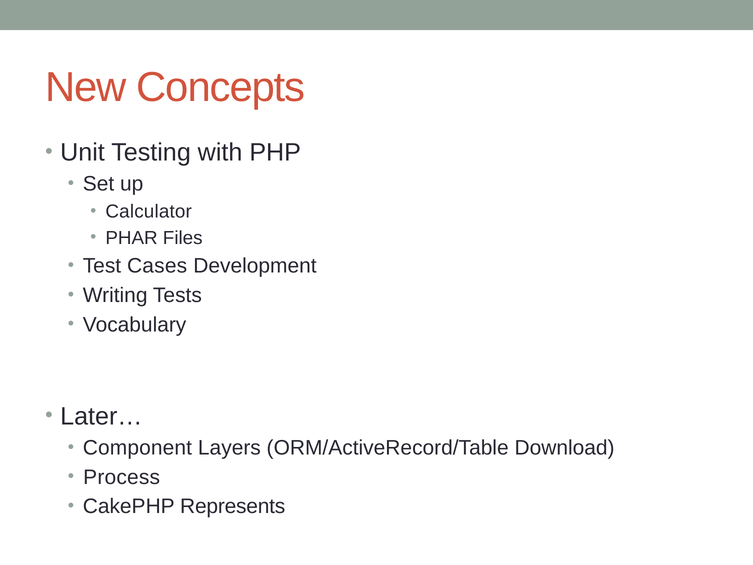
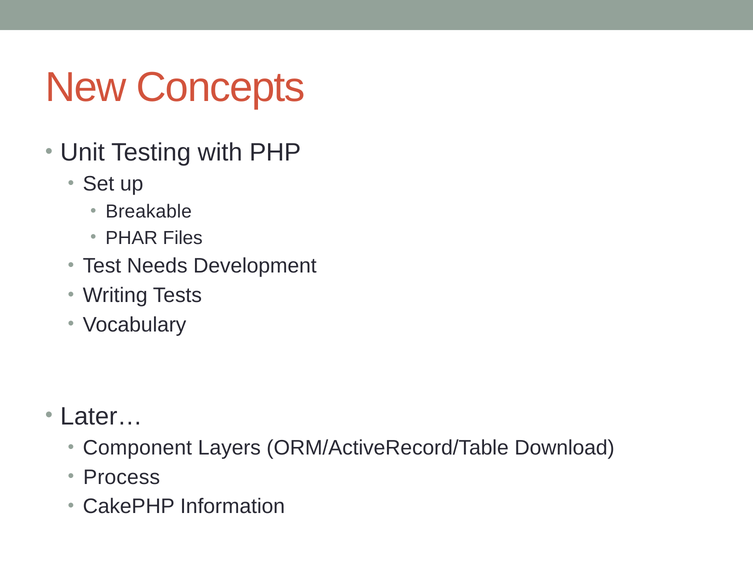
Calculator: Calculator -> Breakable
Cases: Cases -> Needs
Represents: Represents -> Information
